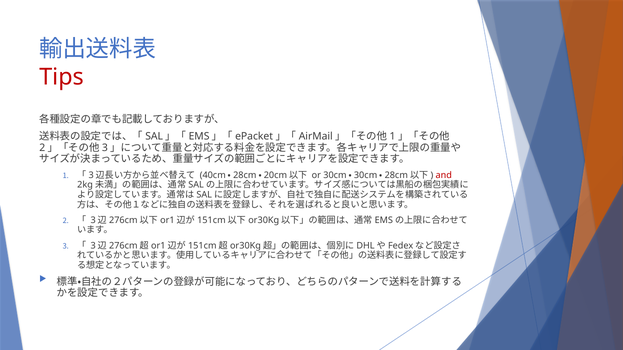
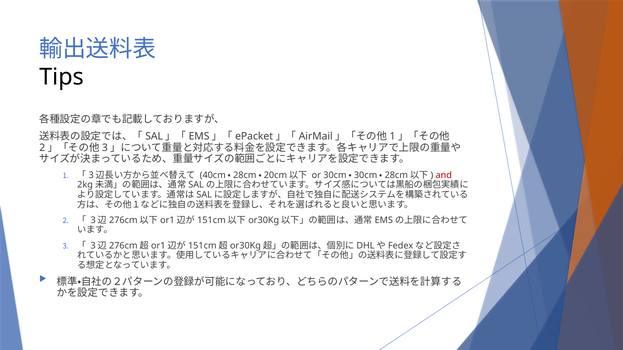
Tips colour: red -> black
